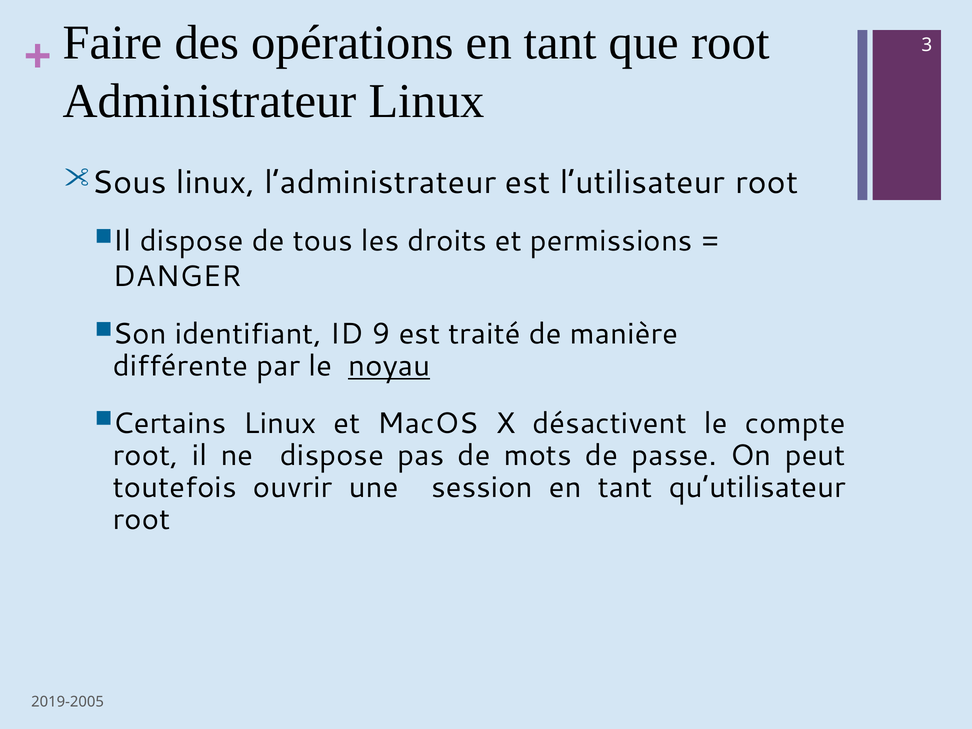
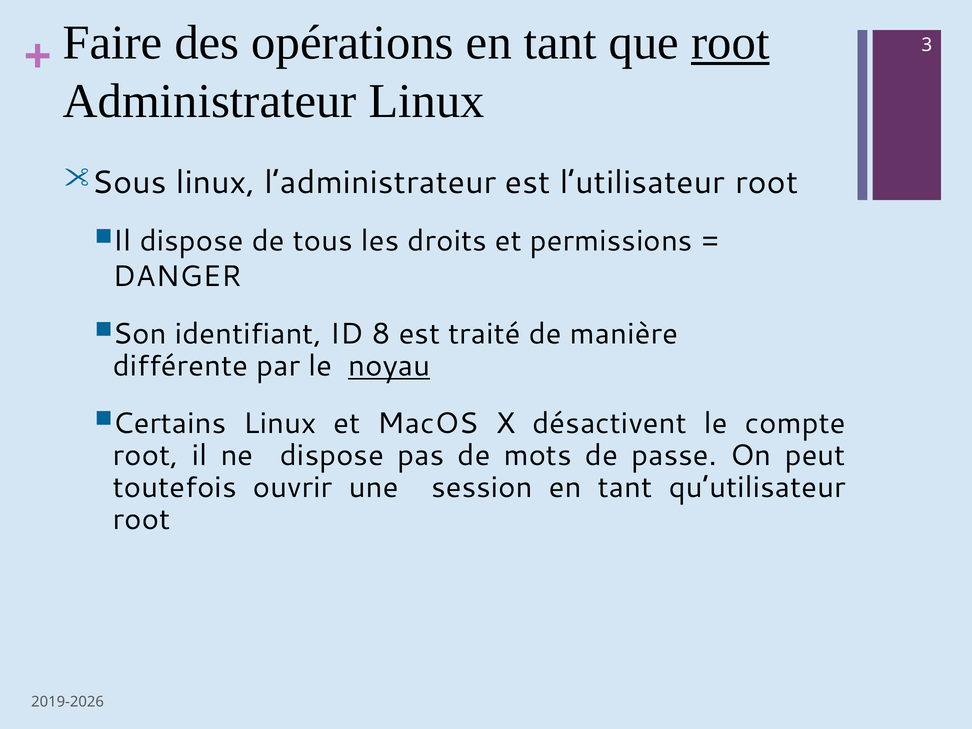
root at (730, 43) underline: none -> present
9: 9 -> 8
2019-2005: 2019-2005 -> 2019-2026
